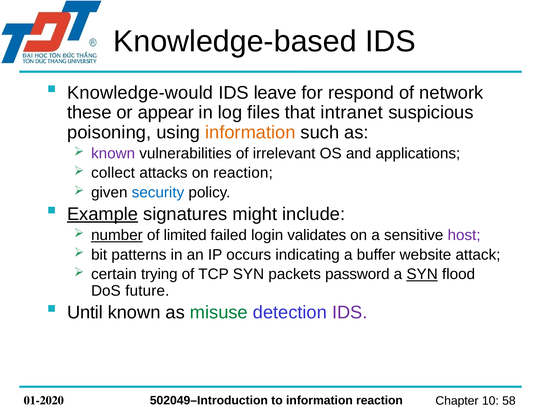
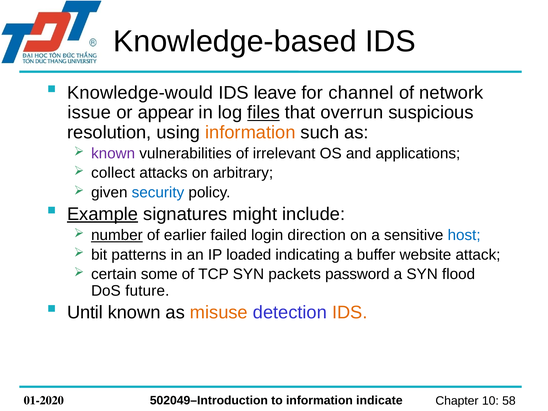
respond: respond -> channel
these: these -> issue
files underline: none -> present
intranet: intranet -> overrun
poisoning: poisoning -> resolution
on reaction: reaction -> arbitrary
limited: limited -> earlier
validates: validates -> direction
host colour: purple -> blue
occurs: occurs -> loaded
trying: trying -> some
SYN at (422, 274) underline: present -> none
misuse colour: green -> orange
IDS at (350, 312) colour: purple -> orange
information reaction: reaction -> indicate
